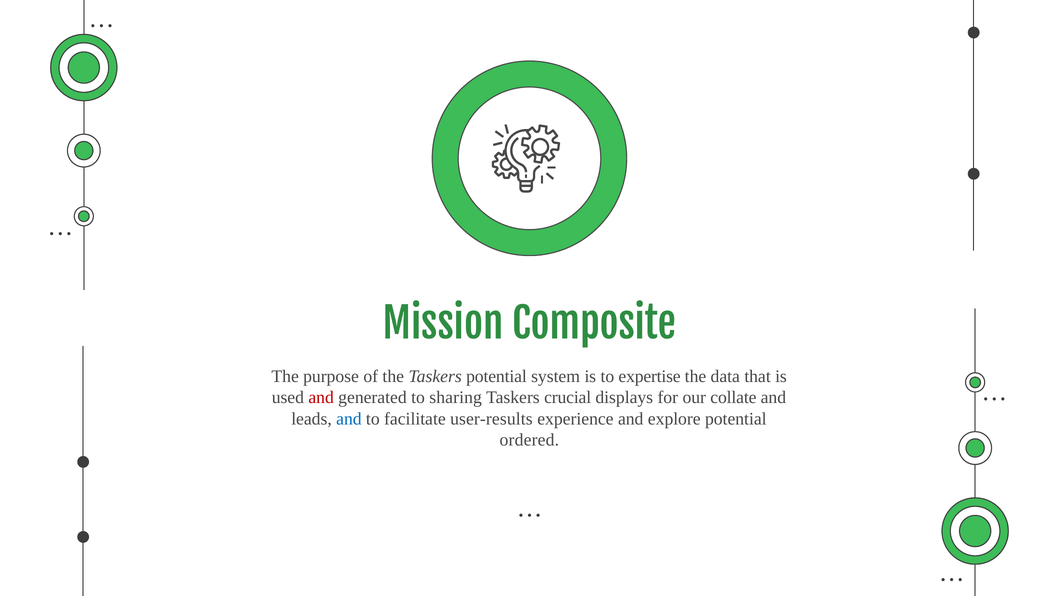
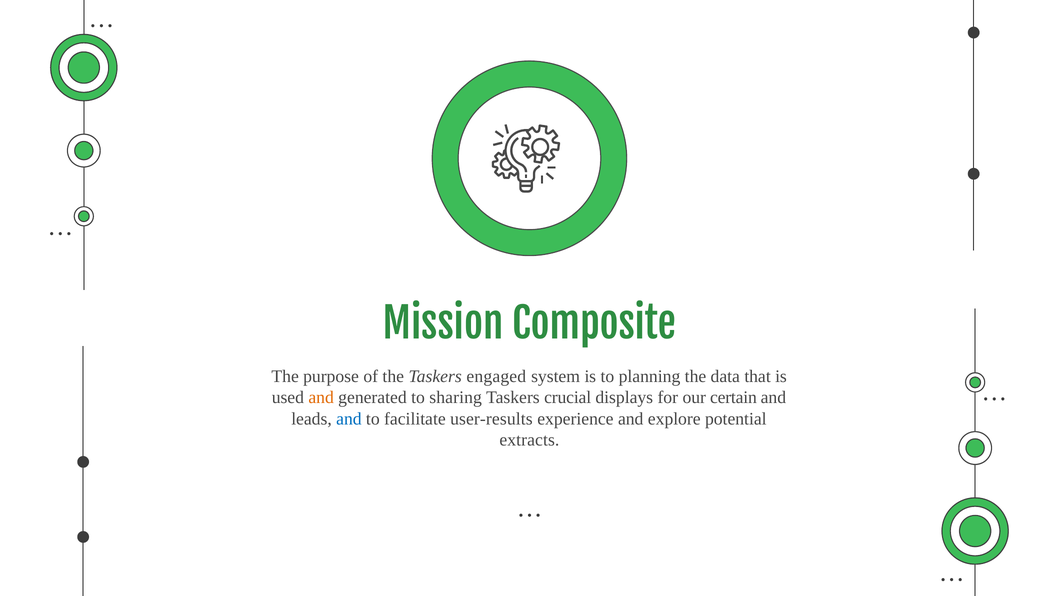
Taskers potential: potential -> engaged
expertise: expertise -> planning
and at (321, 397) colour: red -> orange
collate: collate -> certain
ordered: ordered -> extracts
